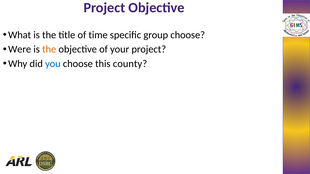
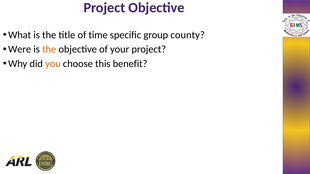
group choose: choose -> county
you colour: blue -> orange
county: county -> benefit
